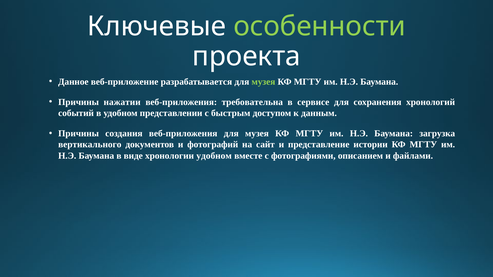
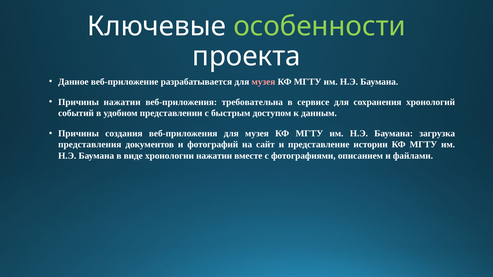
музея at (263, 82) colour: light green -> pink
вертикального: вертикального -> представления
хронологии удобном: удобном -> нажатии
